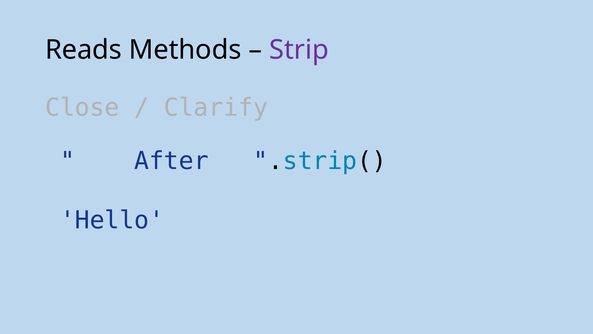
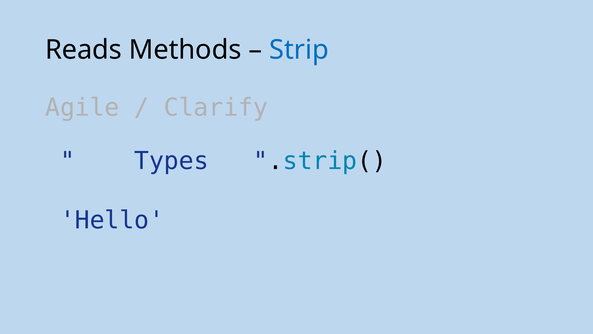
Strip colour: purple -> blue
Close: Close -> Agile
After: After -> Types
